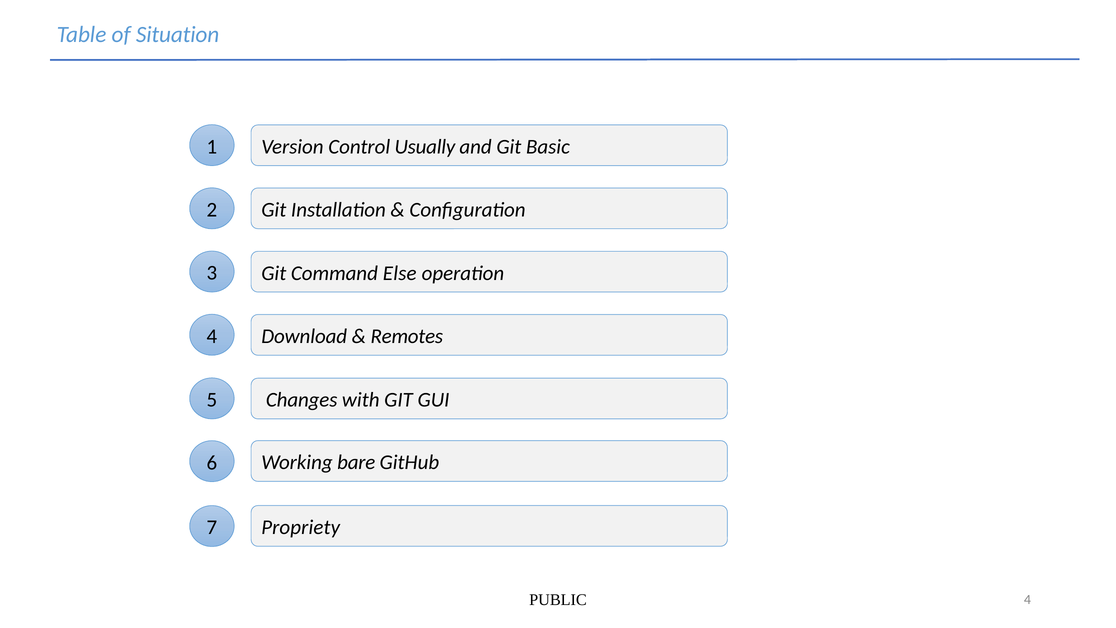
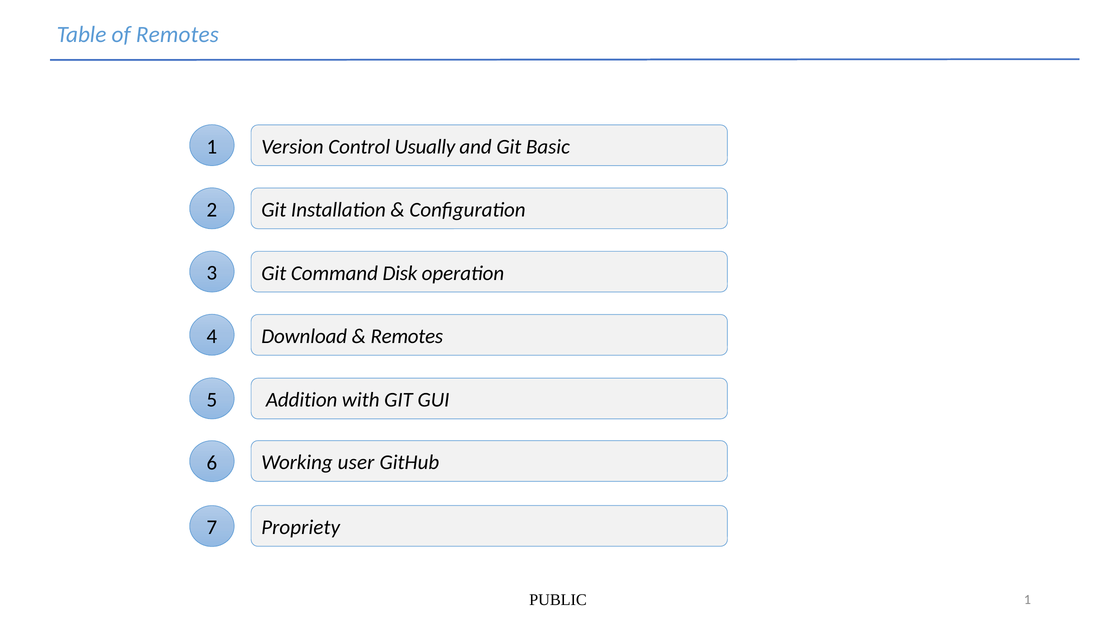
of Situation: Situation -> Remotes
Else: Else -> Disk
Changes: Changes -> Addition
bare: bare -> user
PUBLIC 4: 4 -> 1
